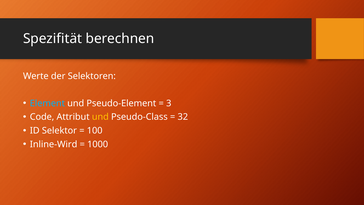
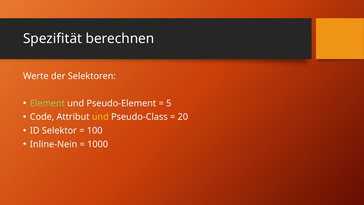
Element colour: light blue -> light green
3: 3 -> 5
32: 32 -> 20
Inline-Wird: Inline-Wird -> Inline-Nein
